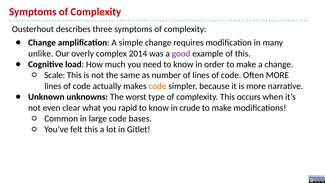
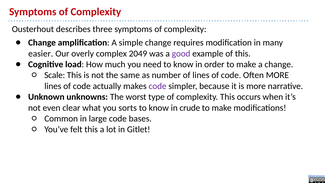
unlike: unlike -> easier
2014: 2014 -> 2049
code at (158, 86) colour: orange -> purple
rapid: rapid -> sorts
